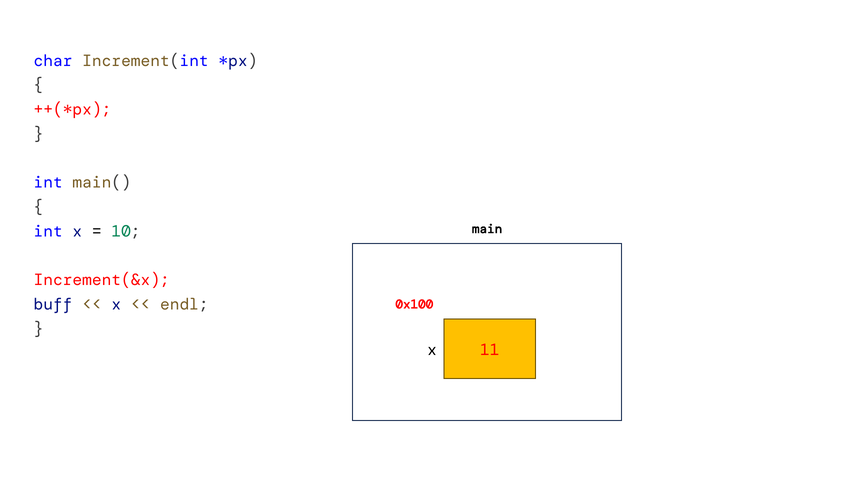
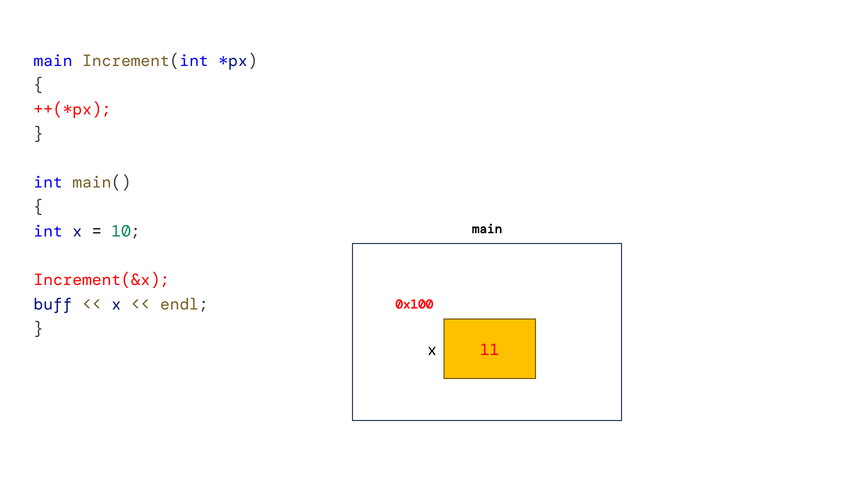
char at (53, 61): char -> main
